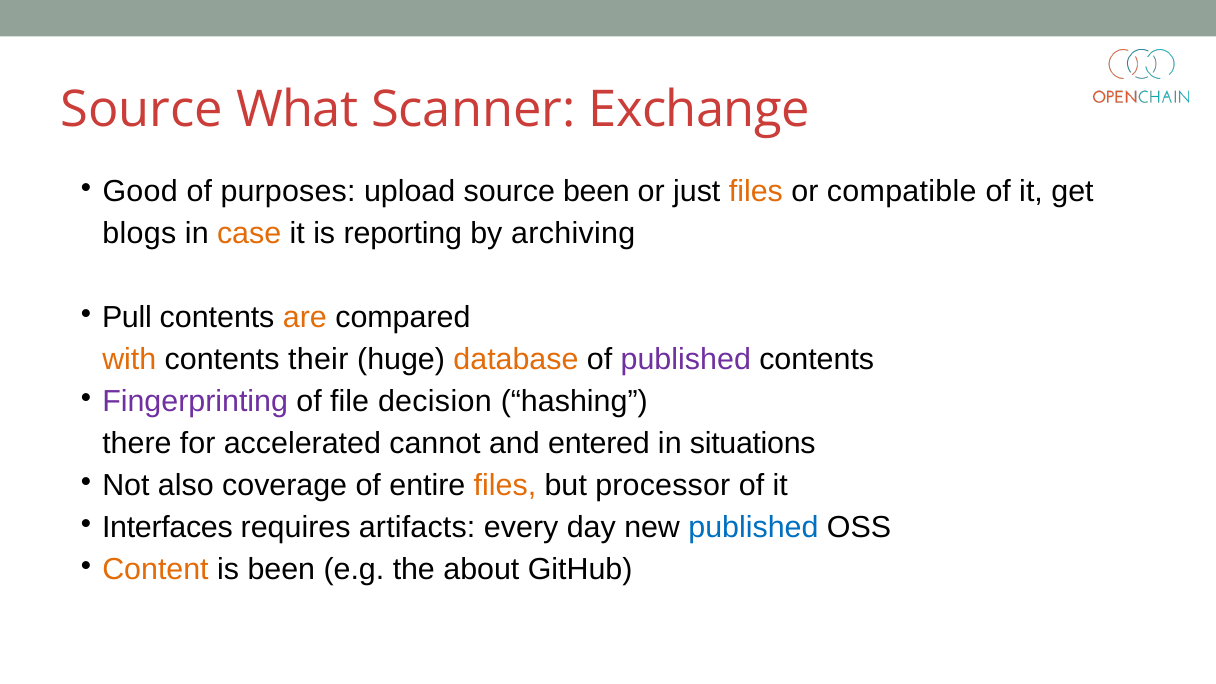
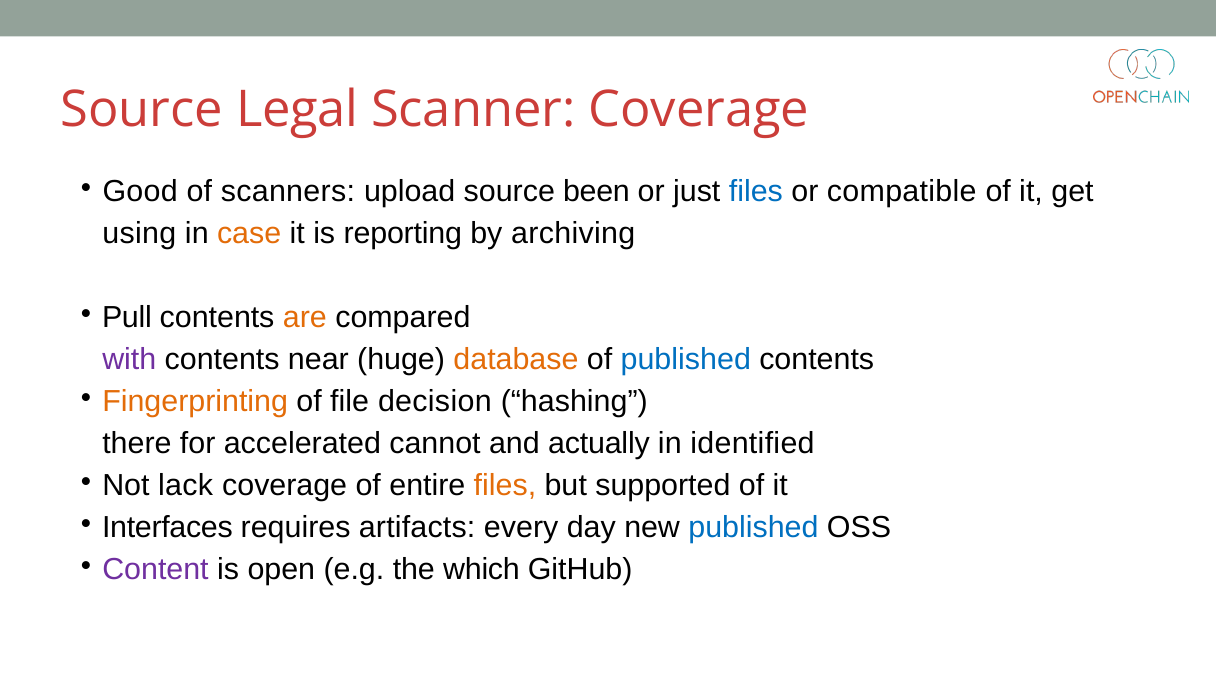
What: What -> Legal
Scanner Exchange: Exchange -> Coverage
purposes: purposes -> scanners
files at (756, 192) colour: orange -> blue
blogs: blogs -> using
with colour: orange -> purple
their: their -> near
published at (686, 360) colour: purple -> blue
Fingerprinting colour: purple -> orange
entered: entered -> actually
situations: situations -> identified
also: also -> lack
processor: processor -> supported
Content colour: orange -> purple
is been: been -> open
about: about -> which
